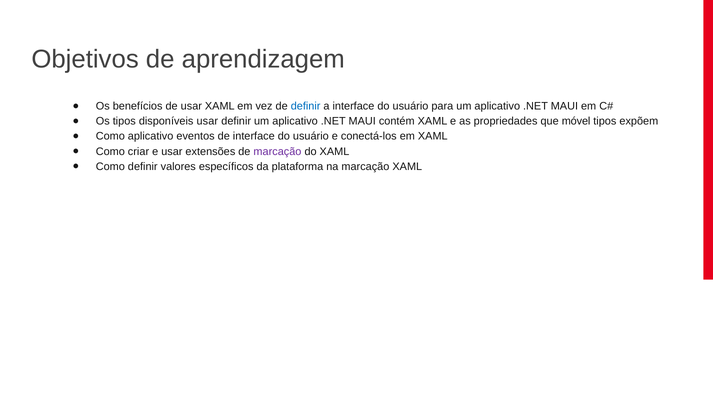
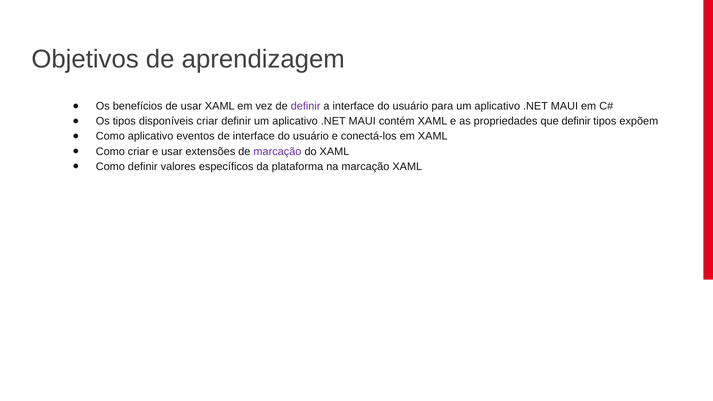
definir at (306, 106) colour: blue -> purple
disponíveis usar: usar -> criar
que móvel: móvel -> definir
